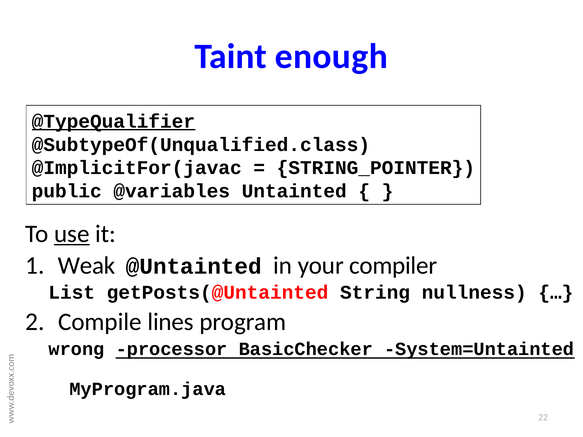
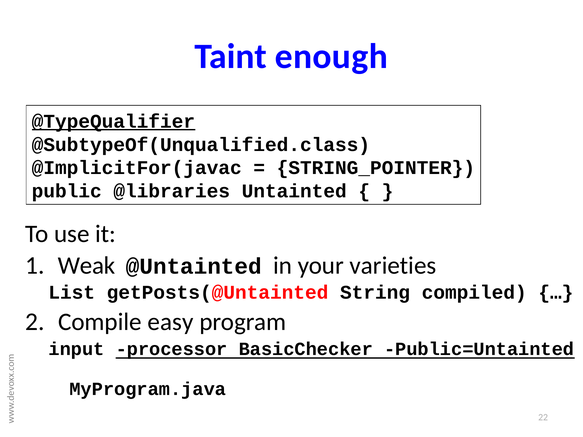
@variables: @variables -> @libraries
use underline: present -> none
compiler: compiler -> varieties
nullness: nullness -> compiled
lines: lines -> easy
wrong: wrong -> input
System=Untainted: System=Untainted -> Public=Untainted
